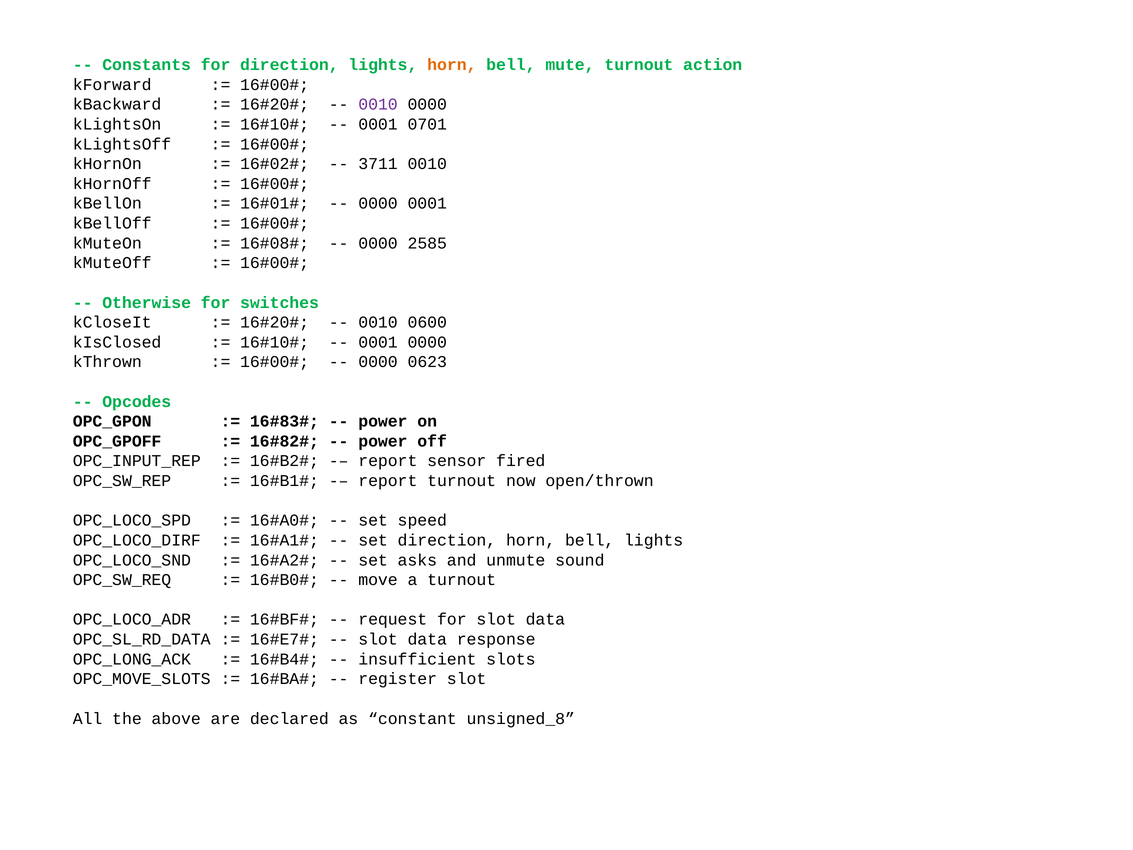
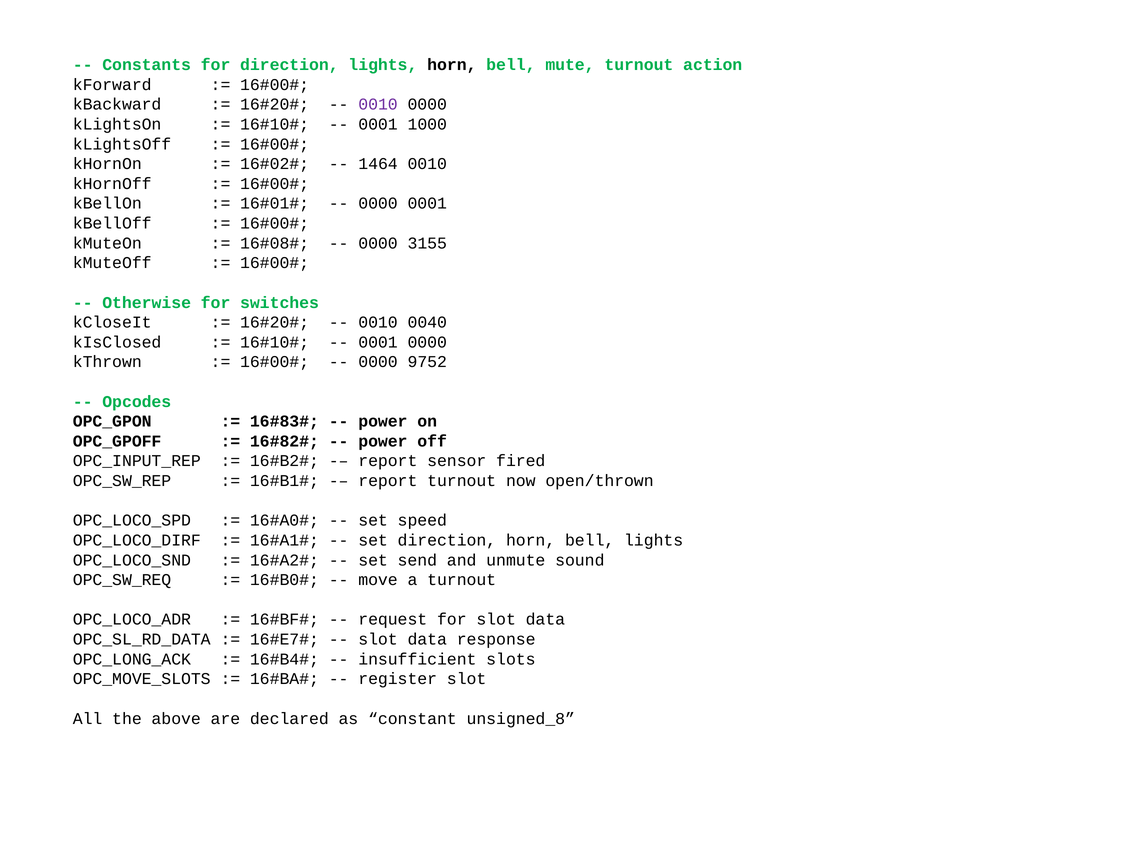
horn at (452, 65) colour: orange -> black
0701: 0701 -> 1000
3711: 3711 -> 1464
2585: 2585 -> 3155
0600: 0600 -> 0040
0623: 0623 -> 9752
asks: asks -> send
